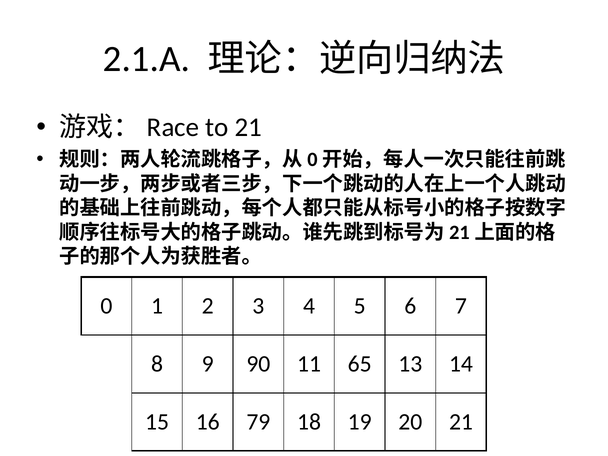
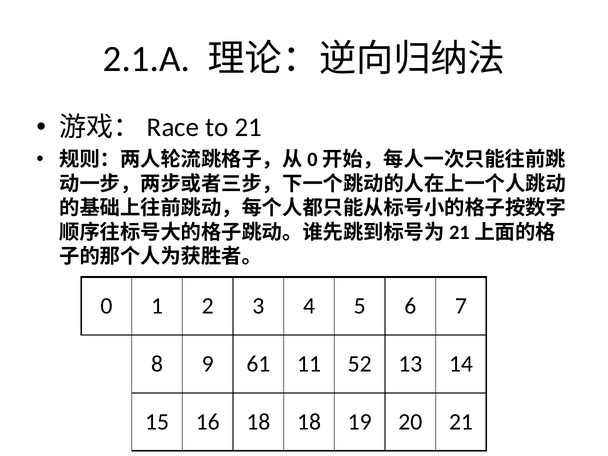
90: 90 -> 61
65: 65 -> 52
16 79: 79 -> 18
